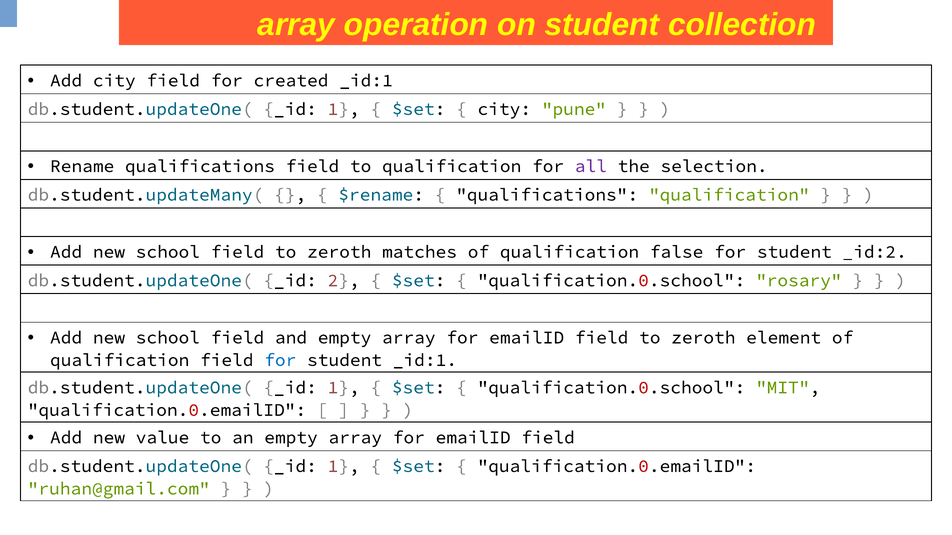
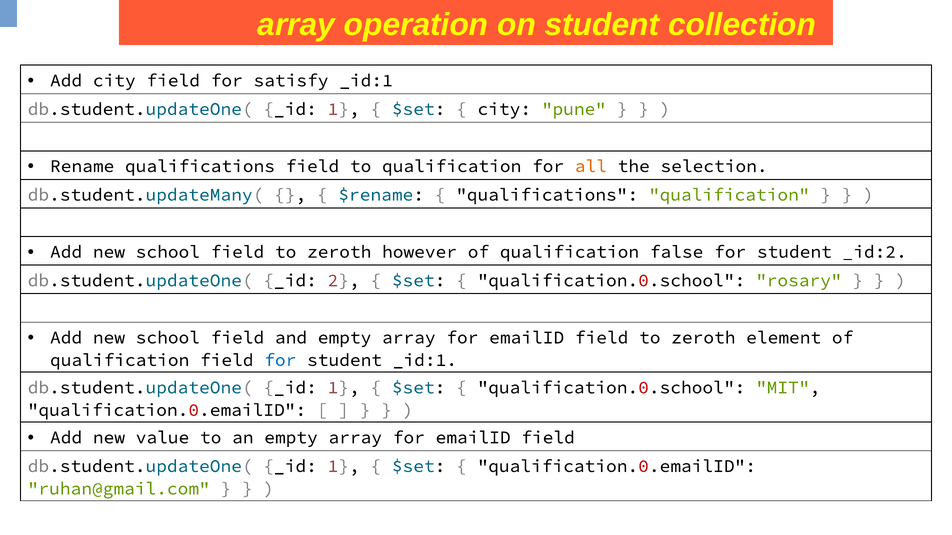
created: created -> satisfy
all colour: purple -> orange
matches: matches -> however
